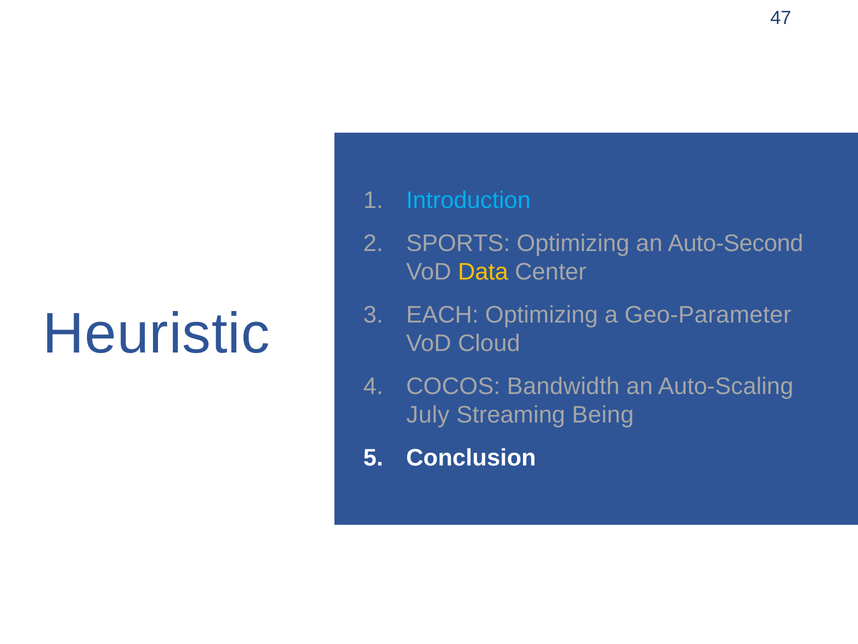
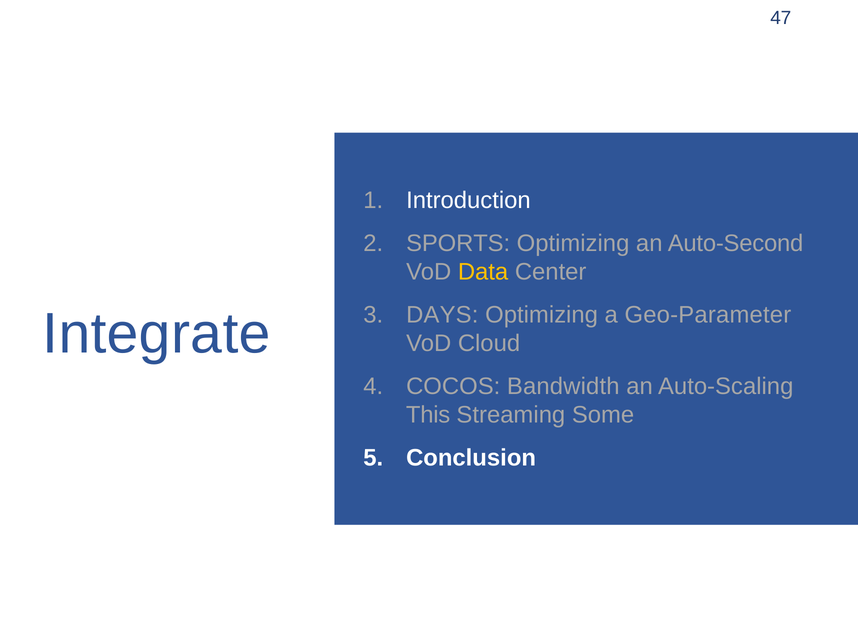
Introduction colour: light blue -> white
EACH: EACH -> DAYS
Heuristic: Heuristic -> Integrate
July: July -> This
Being: Being -> Some
